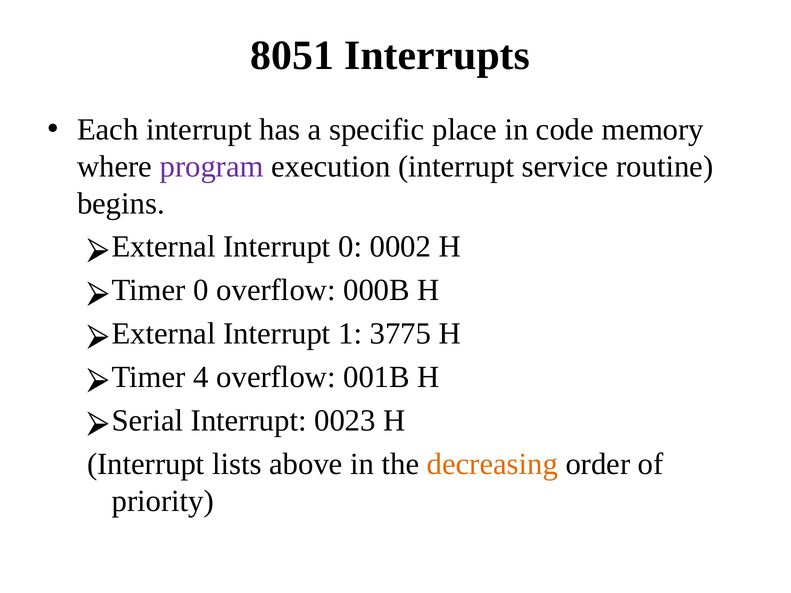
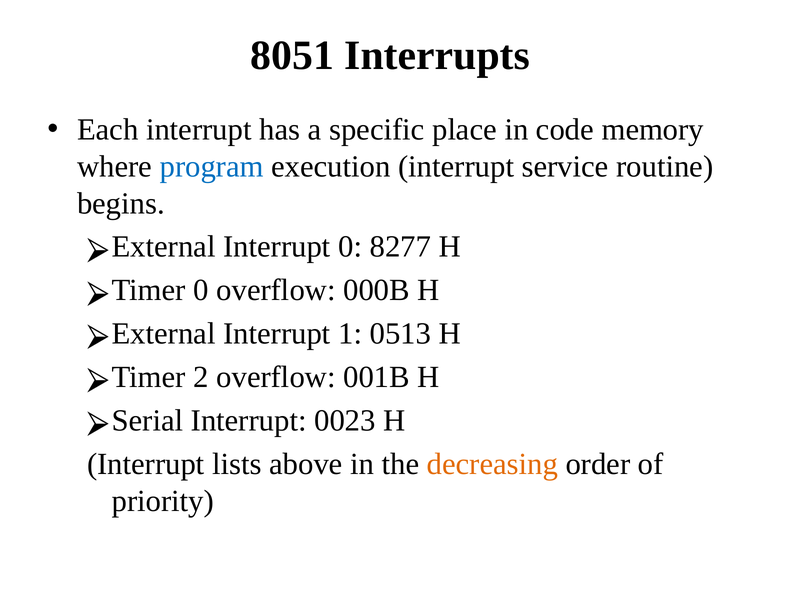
program colour: purple -> blue
0002: 0002 -> 8277
3775: 3775 -> 0513
4: 4 -> 2
